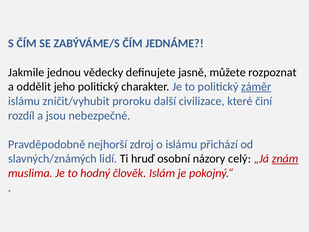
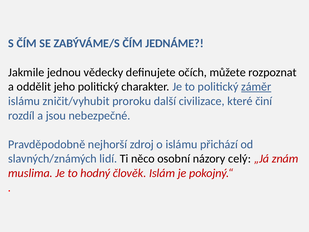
jasně: jasně -> očích
hruď: hruď -> něco
znám underline: present -> none
